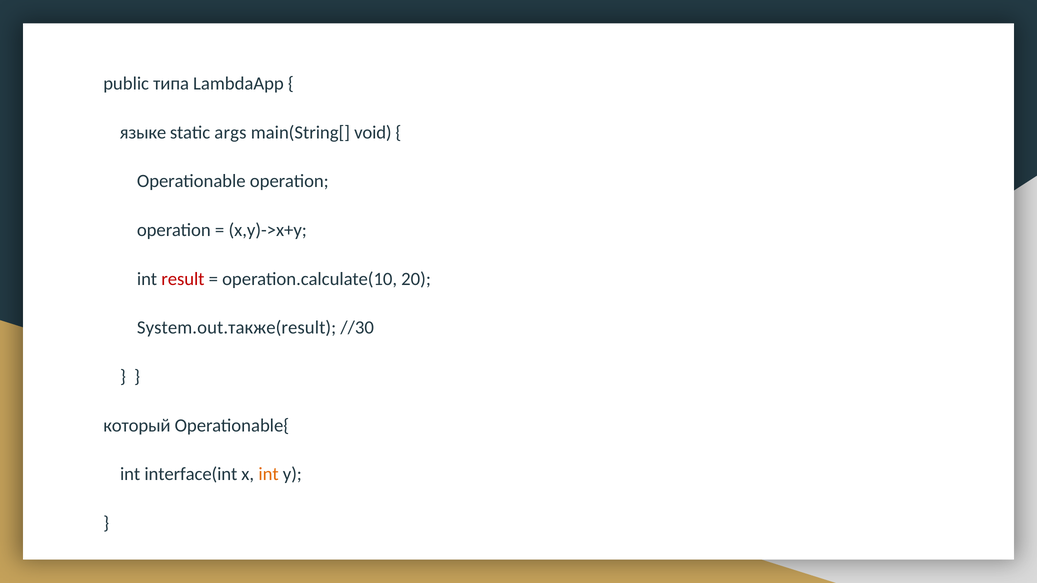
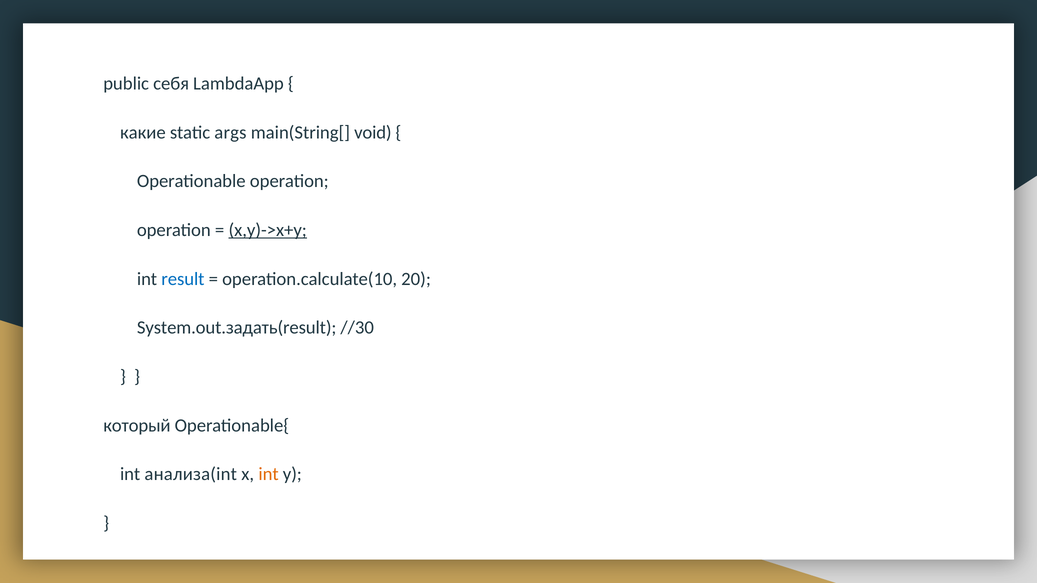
типа: типа -> себя
языке: языке -> какие
x,y)->x+y underline: none -> present
result colour: red -> blue
System.out.также(result: System.out.также(result -> System.out.задать(result
interface(int: interface(int -> анализа(int
